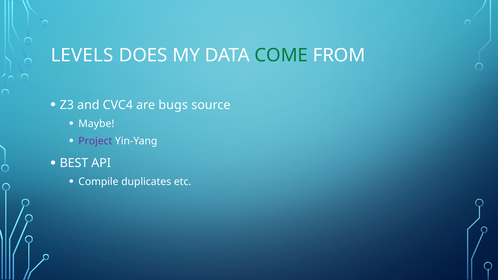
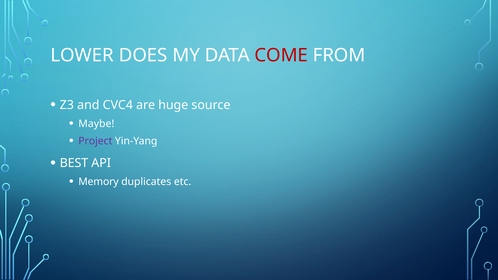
LEVELS: LEVELS -> LOWER
COME colour: green -> red
bugs: bugs -> huge
Compile: Compile -> Memory
